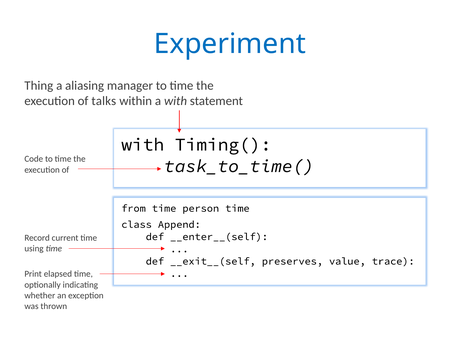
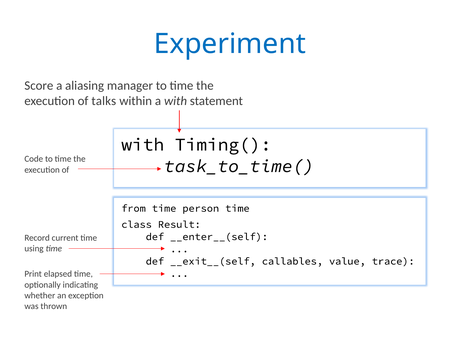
Thing: Thing -> Score
Append: Append -> Result
preserves: preserves -> callables
